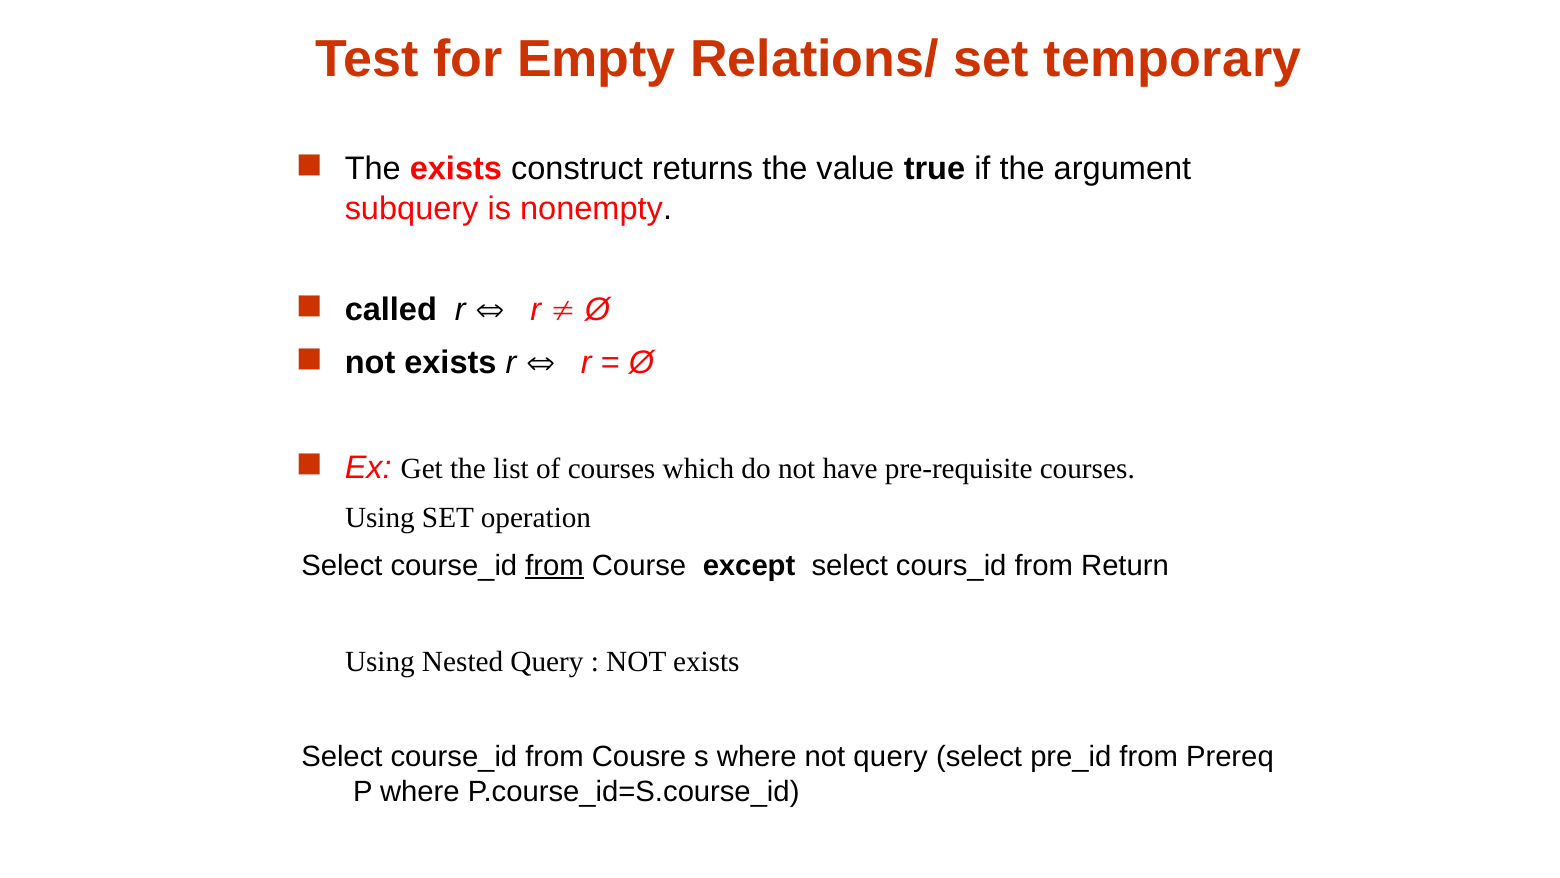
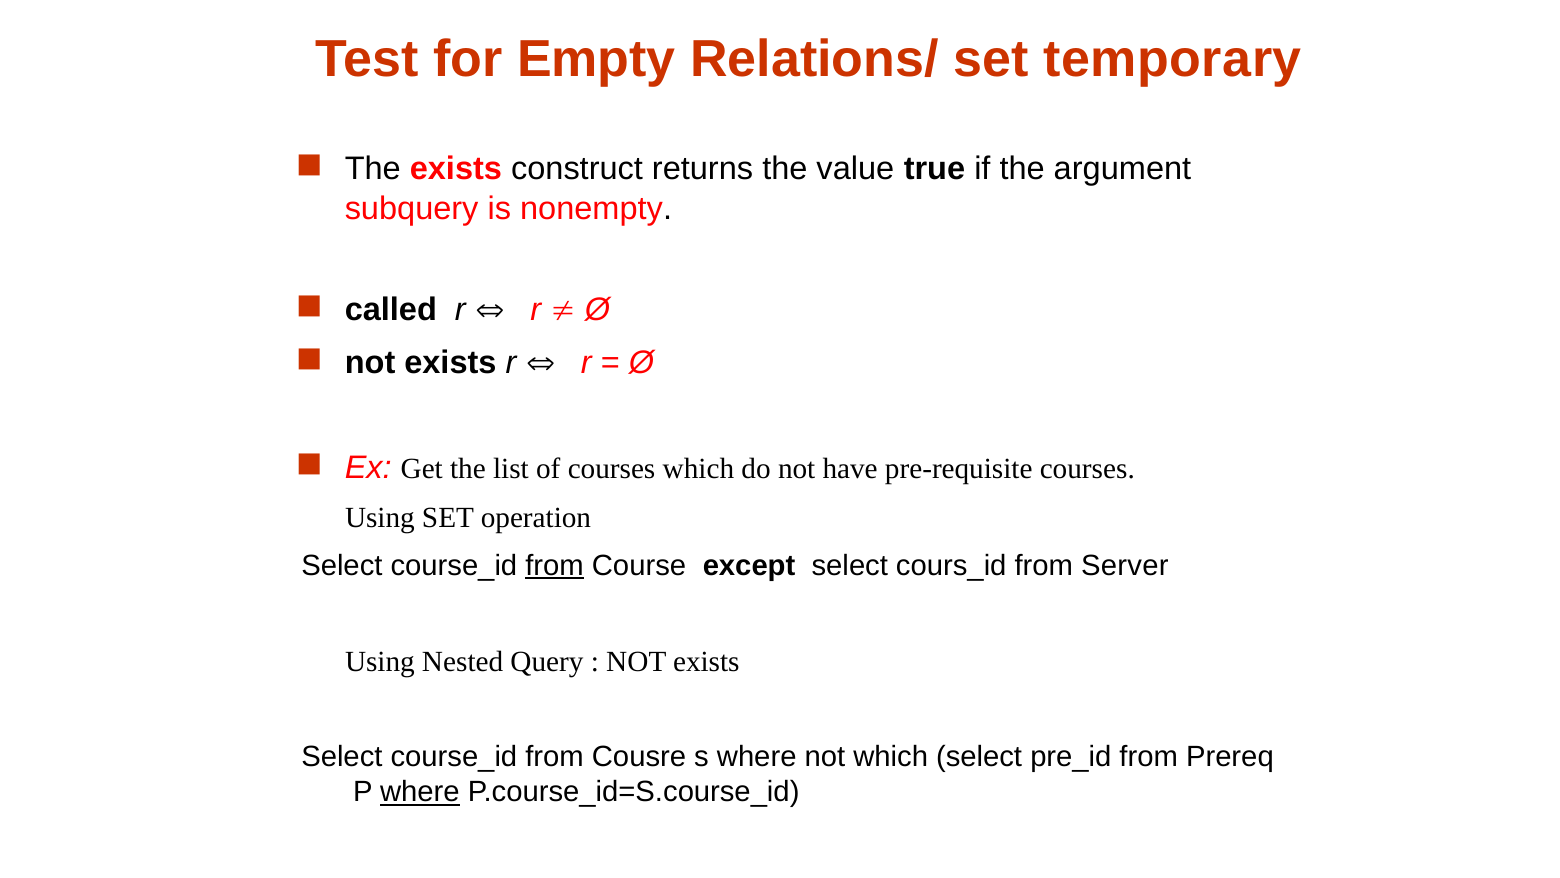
Return: Return -> Server
not query: query -> which
where at (420, 792) underline: none -> present
